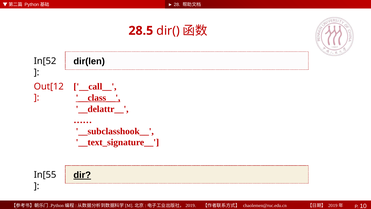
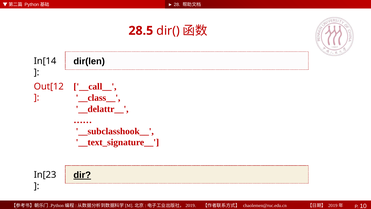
In[52: In[52 -> In[14
__class__ underline: present -> none
In[55: In[55 -> In[23
